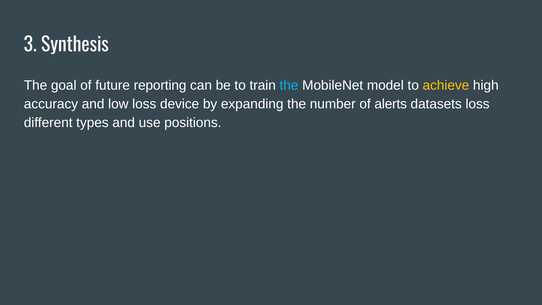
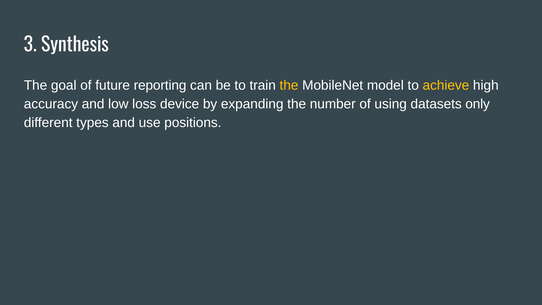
the at (289, 85) colour: light blue -> yellow
alerts: alerts -> using
datasets loss: loss -> only
